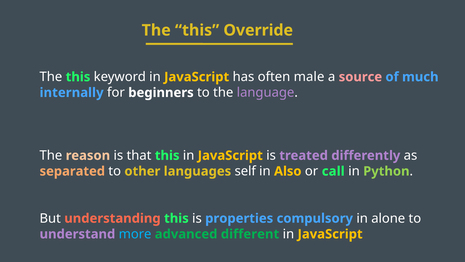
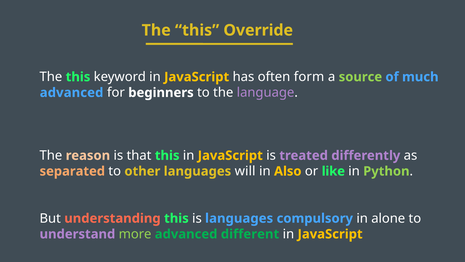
male: male -> form
source colour: pink -> light green
internally at (72, 93): internally -> advanced
self: self -> will
call: call -> like
is properties: properties -> languages
more colour: light blue -> light green
